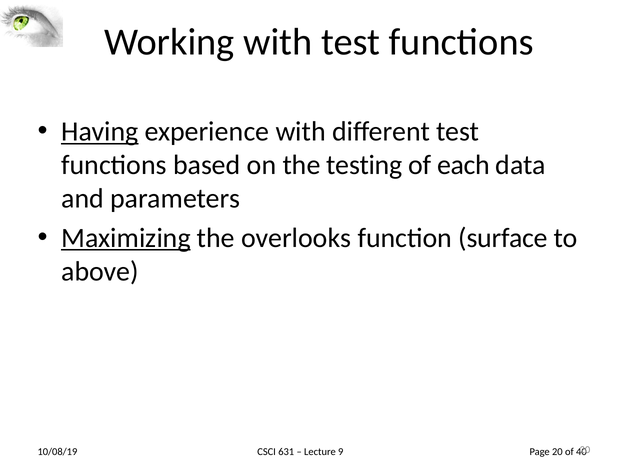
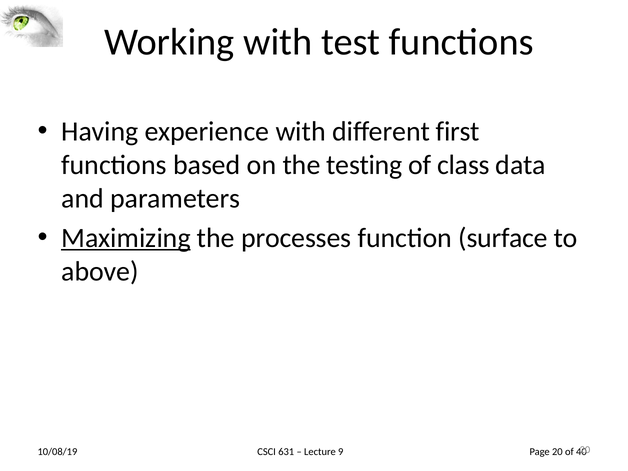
Having underline: present -> none
different test: test -> first
each: each -> class
overlooks: overlooks -> processes
